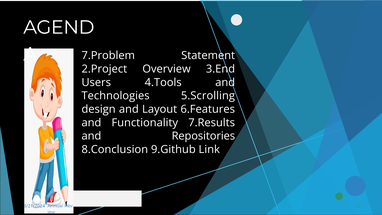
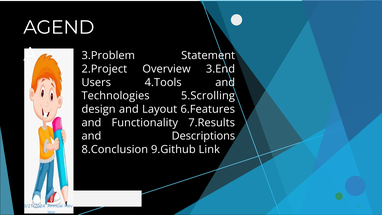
7.Problem: 7.Problem -> 3.Problem
Repositories: Repositories -> Descriptions
